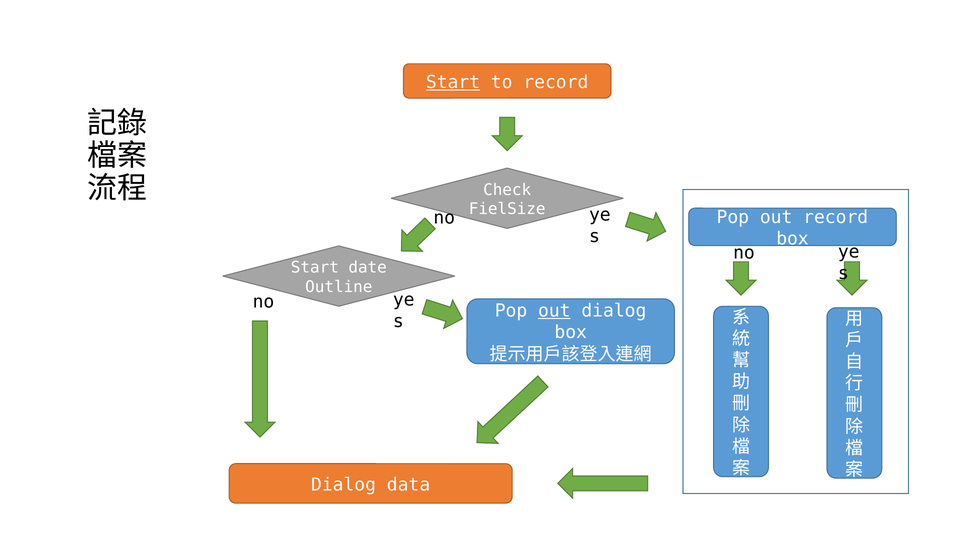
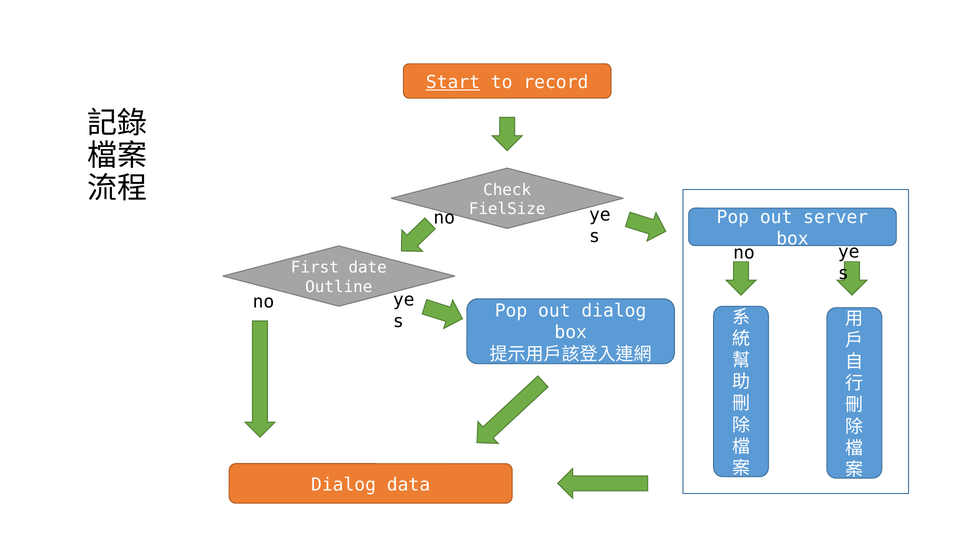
out record: record -> server
Start at (315, 268): Start -> First
out at (554, 311) underline: present -> none
